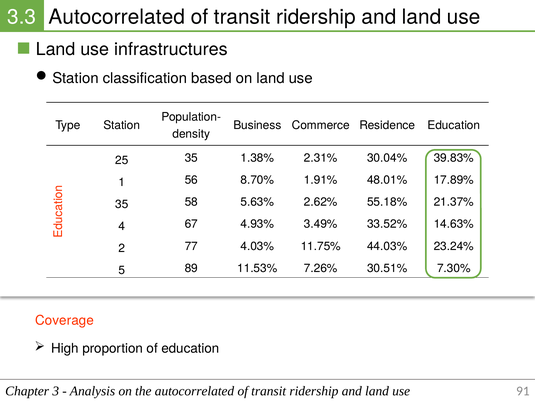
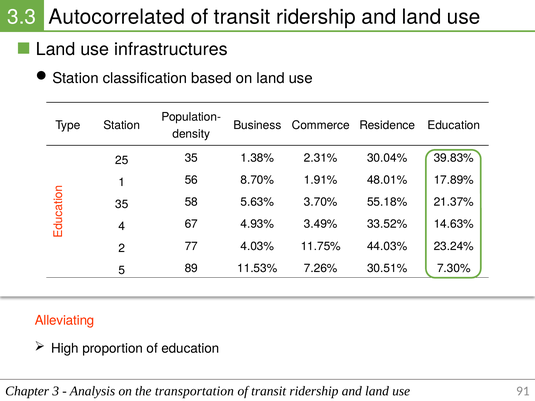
2.62%: 2.62% -> 3.70%
Coverage: Coverage -> Alleviating
the autocorrelated: autocorrelated -> transportation
